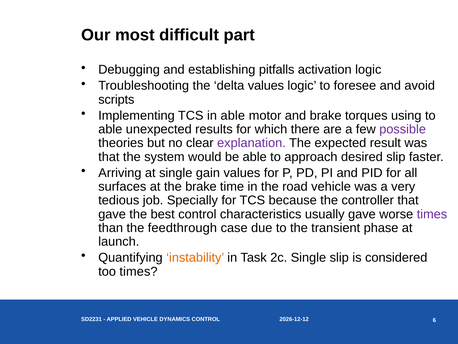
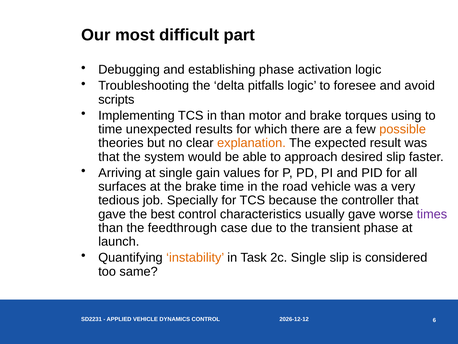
establishing pitfalls: pitfalls -> phase
delta values: values -> pitfalls
in able: able -> than
able at (110, 129): able -> time
possible colour: purple -> orange
explanation colour: purple -> orange
too times: times -> same
